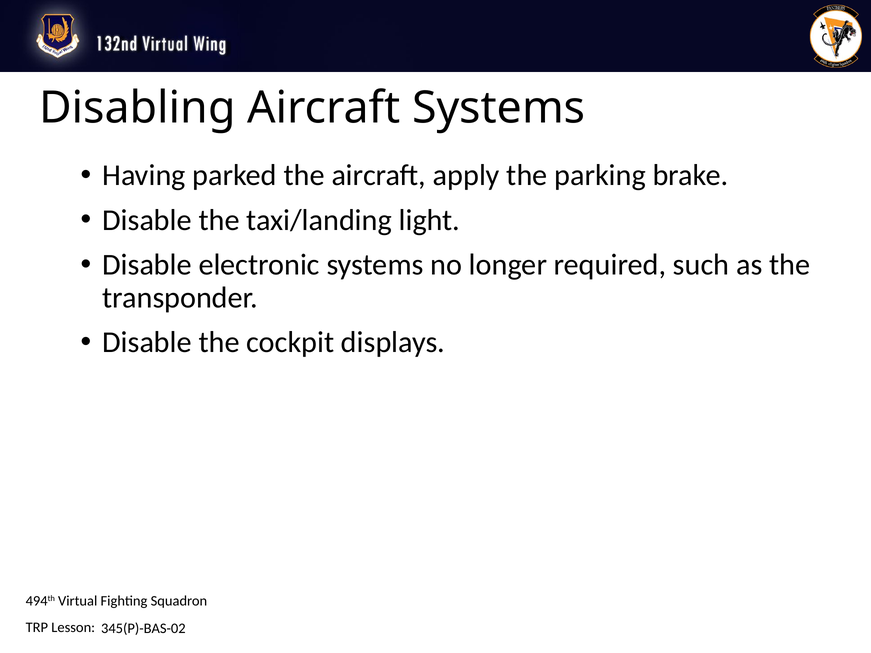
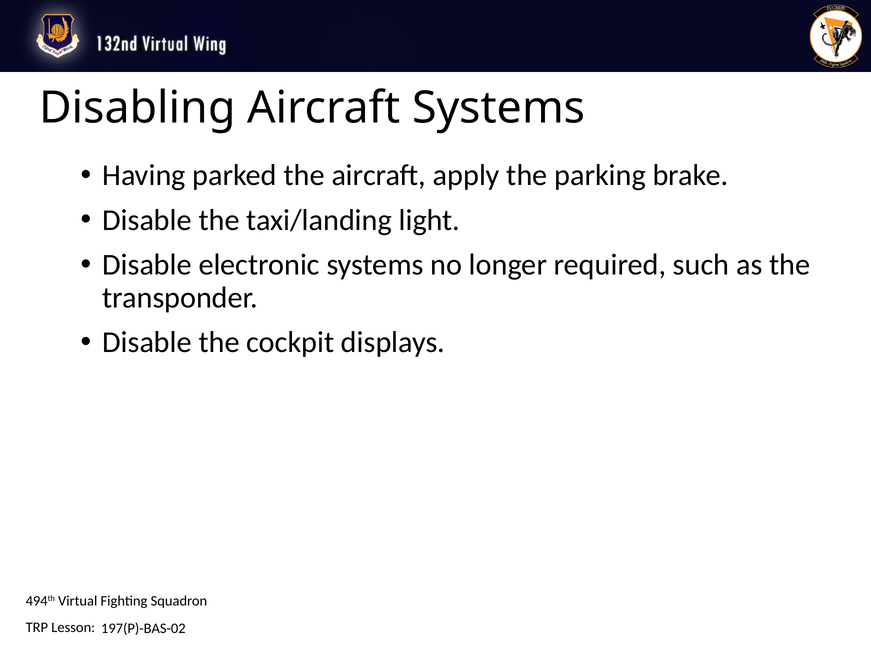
345(P)-BAS-02: 345(P)-BAS-02 -> 197(P)-BAS-02
